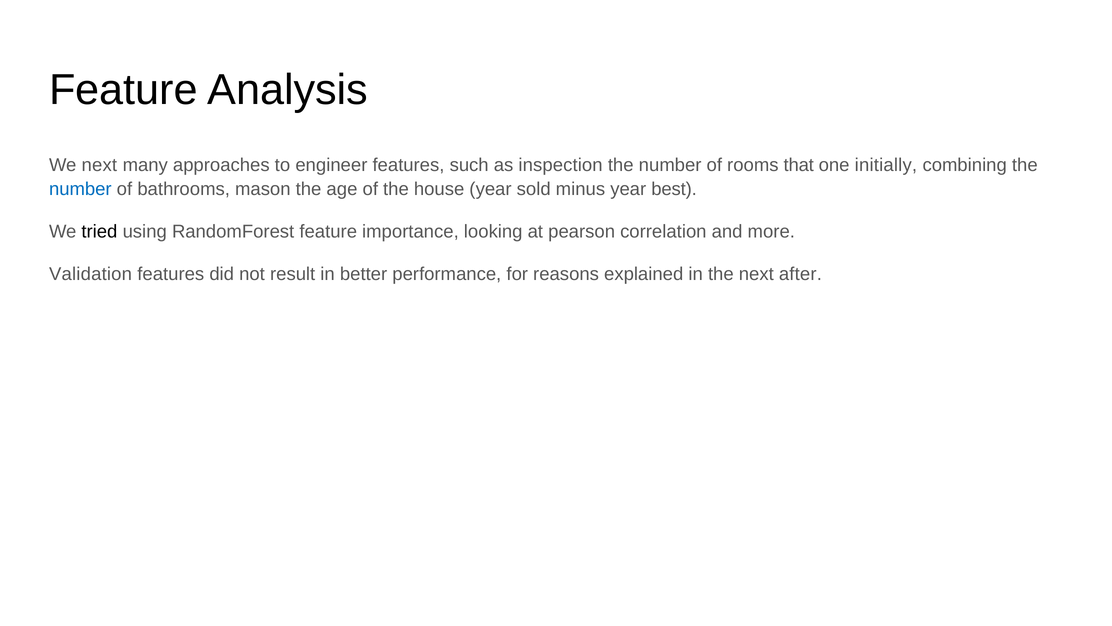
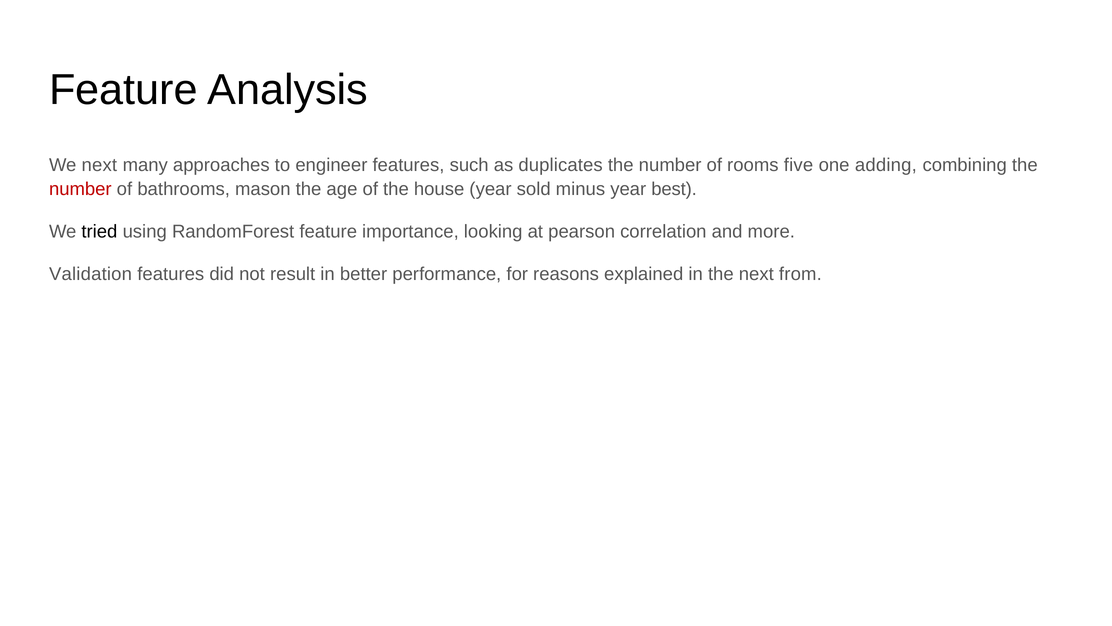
inspection: inspection -> duplicates
that: that -> five
initially: initially -> adding
number at (80, 189) colour: blue -> red
after: after -> from
